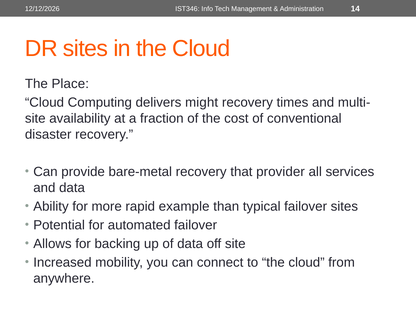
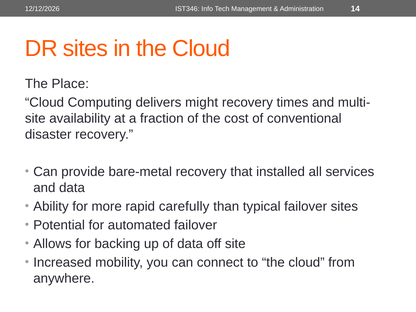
provider: provider -> installed
example: example -> carefully
